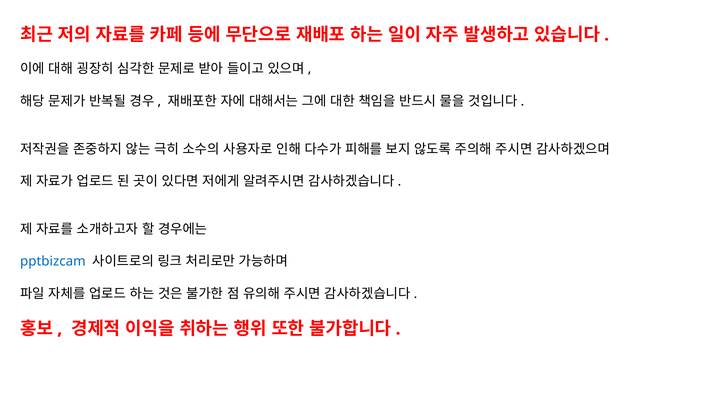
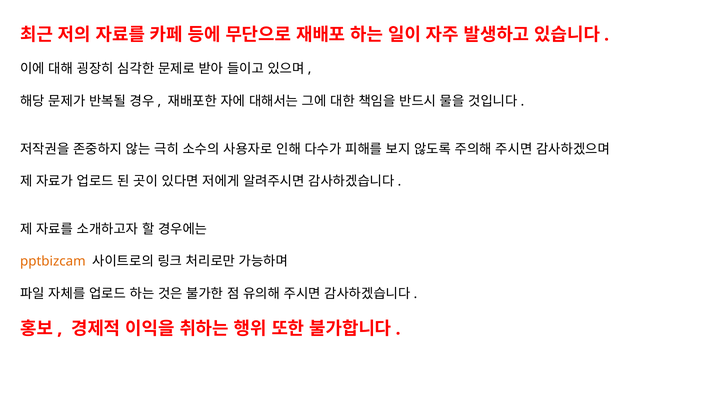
pptbizcam colour: blue -> orange
